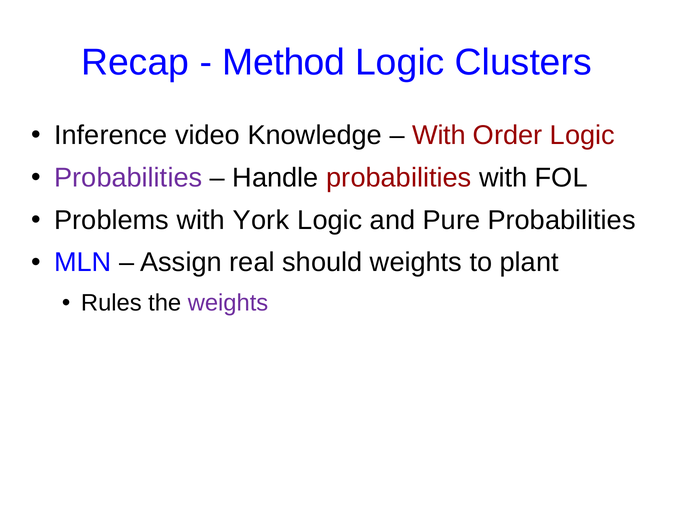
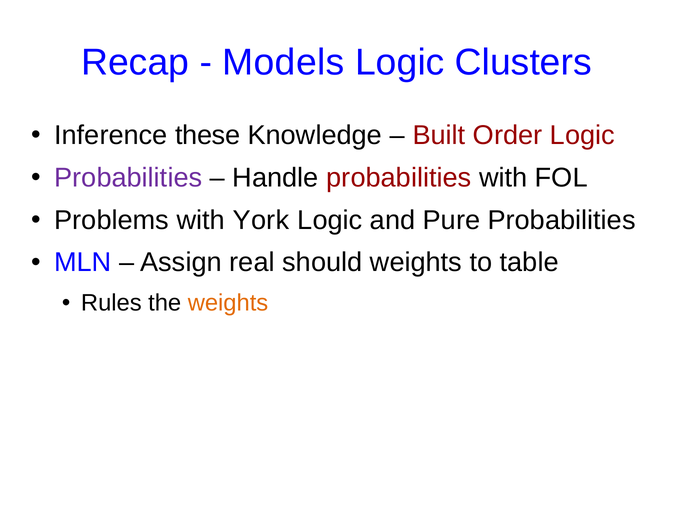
Method: Method -> Models
video: video -> these
With at (439, 135): With -> Built
plant: plant -> table
weights at (228, 303) colour: purple -> orange
